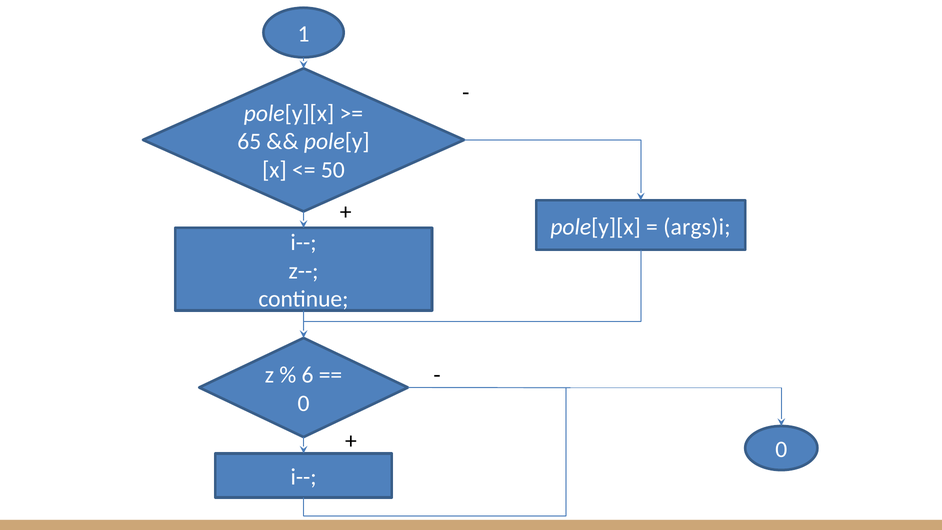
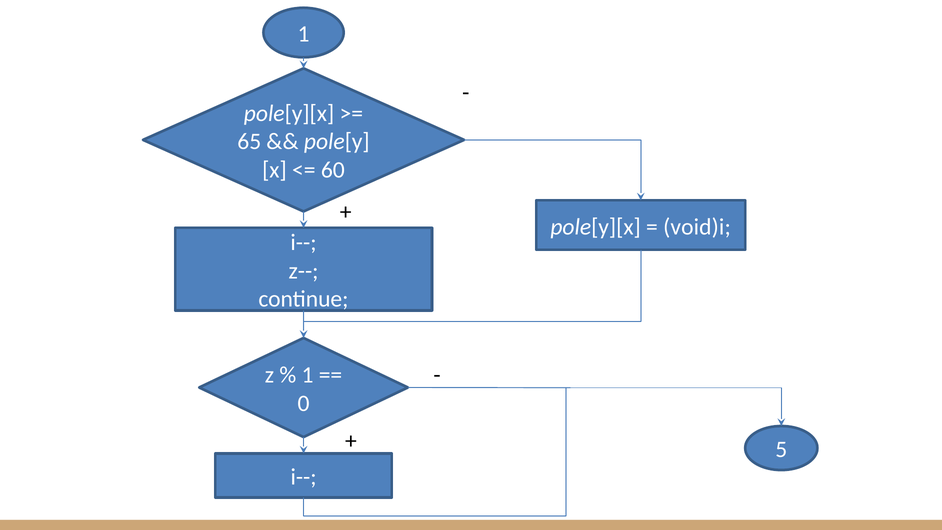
50: 50 -> 60
args)i: args)i -> void)i
6 at (308, 375): 6 -> 1
0 at (781, 450): 0 -> 5
